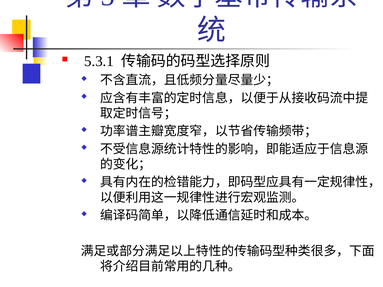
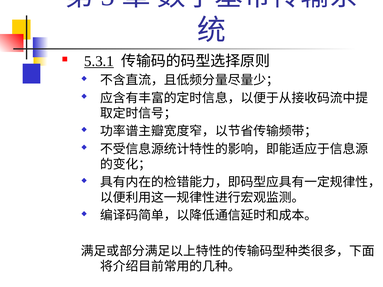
5.3.1 underline: none -> present
